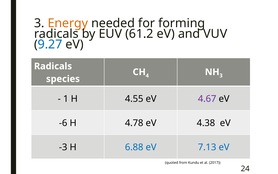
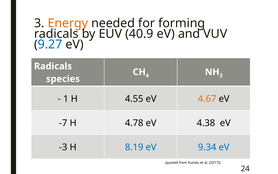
61.2: 61.2 -> 40.9
4.67 colour: purple -> orange
-6: -6 -> -7
6.88: 6.88 -> 8.19
7.13: 7.13 -> 9.34
